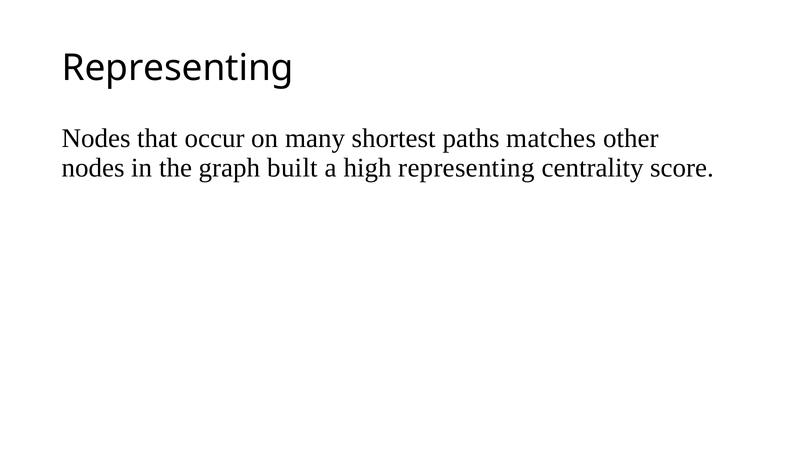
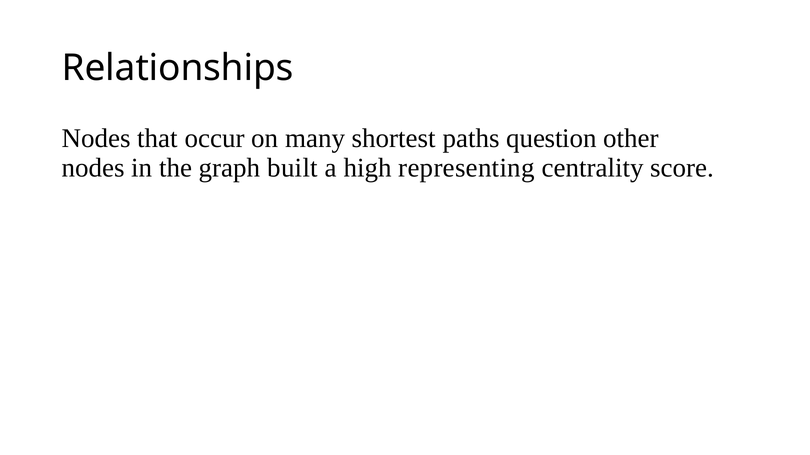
Representing at (178, 68): Representing -> Relationships
matches: matches -> question
